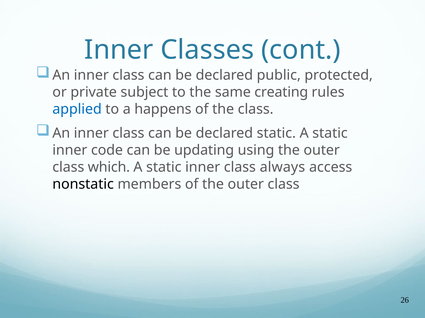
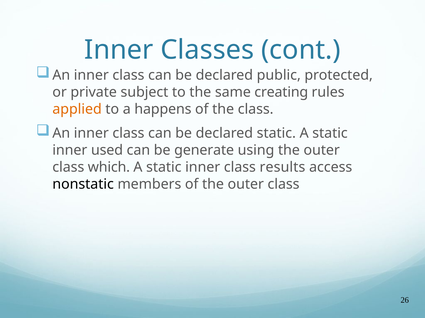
applied colour: blue -> orange
code: code -> used
updating: updating -> generate
always: always -> results
